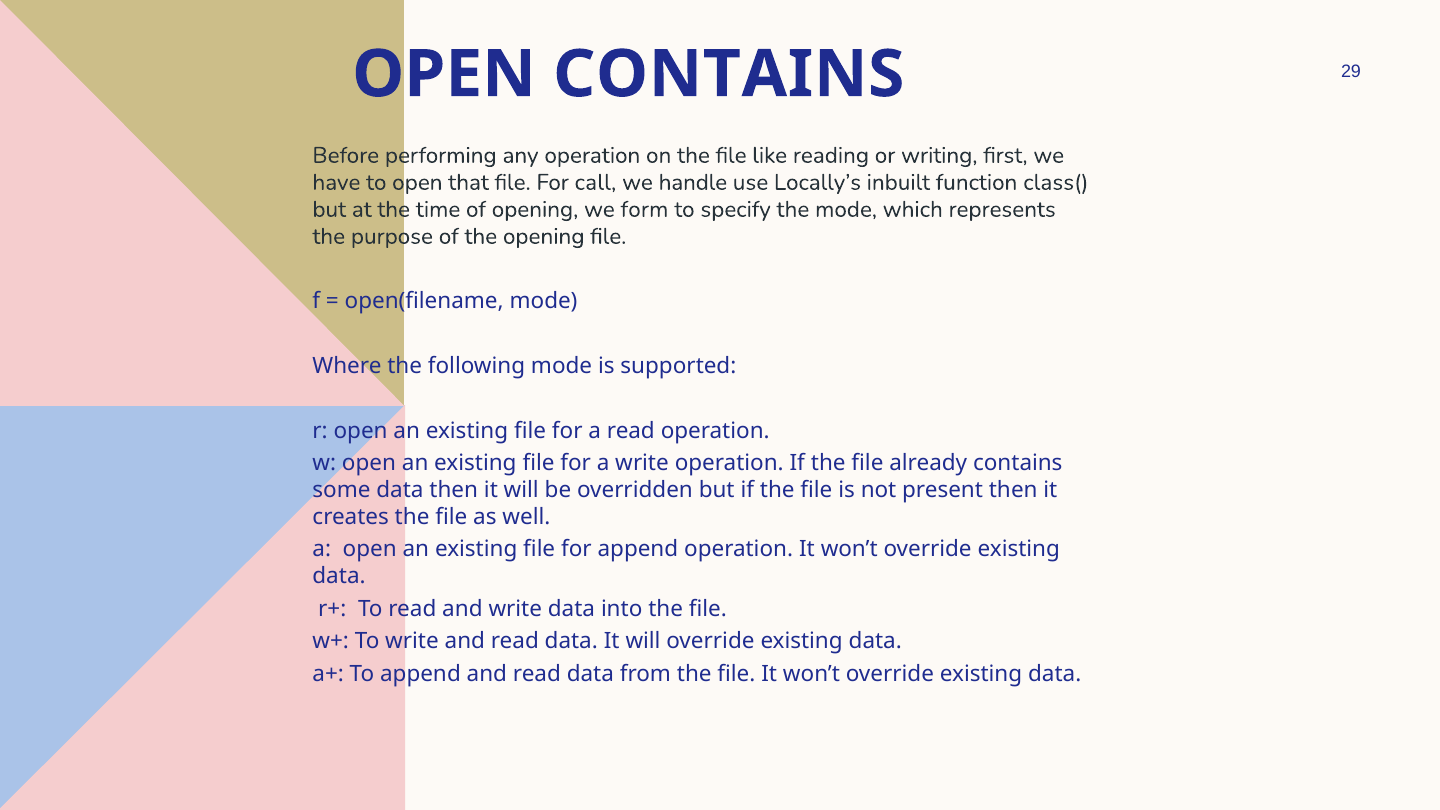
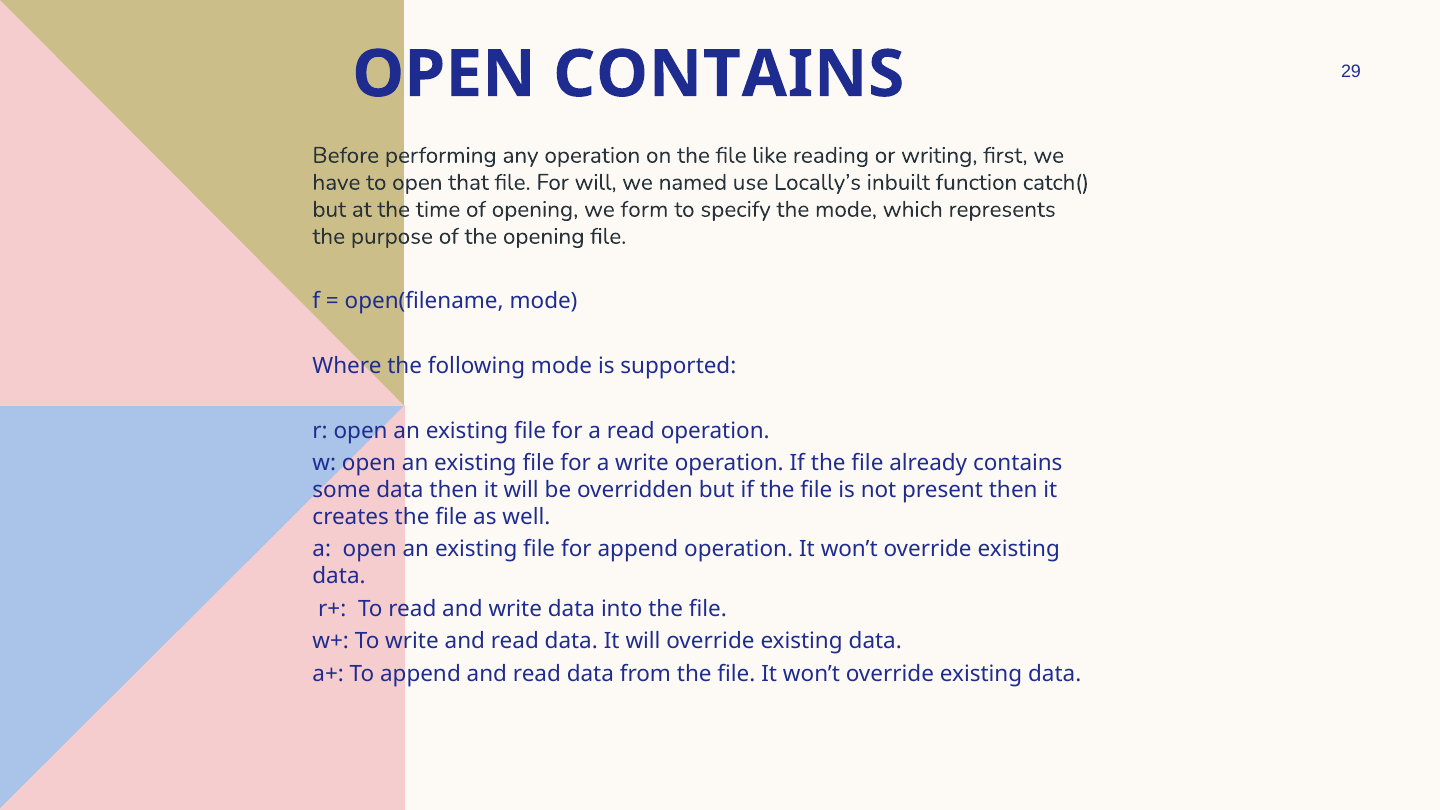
call: call -> will
handle: handle -> named
class(: class( -> catch(
